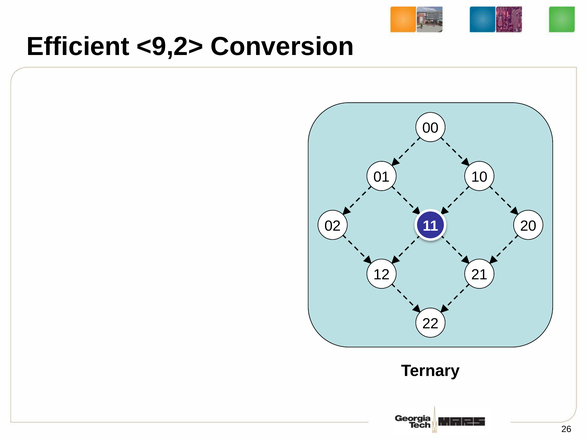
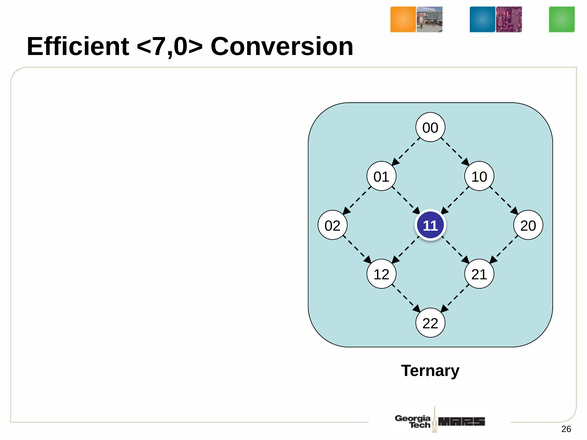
<9,2>: <9,2> -> <7,0>
